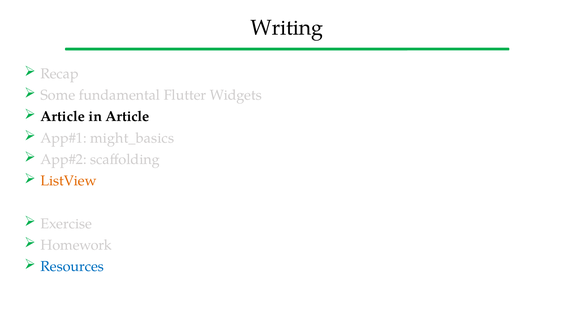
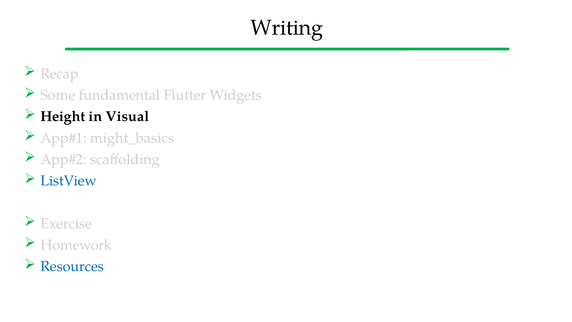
Article at (63, 116): Article -> Height
in Article: Article -> Visual
ListView colour: orange -> blue
